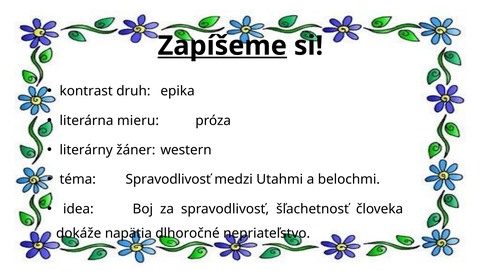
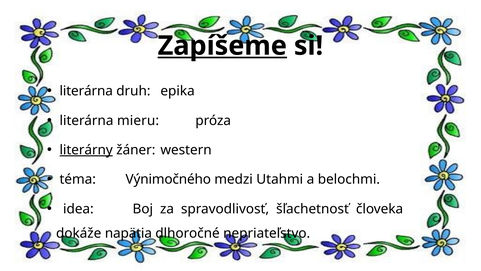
kontrast at (86, 91): kontrast -> literárna
literárny underline: none -> present
téma Spravodlivosť: Spravodlivosť -> Výnimočného
